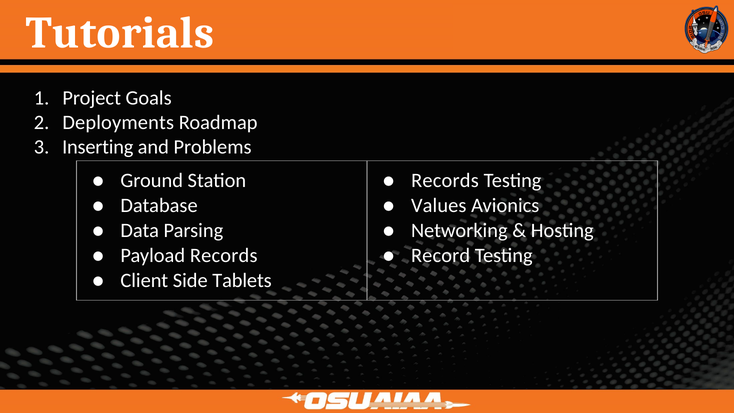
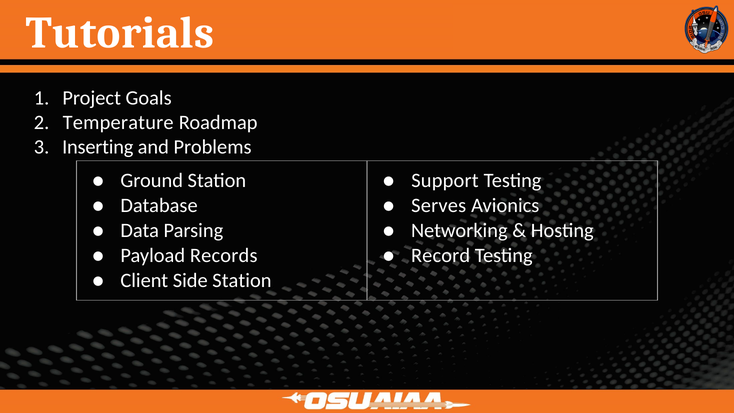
Deployments: Deployments -> Temperature
Records at (445, 181): Records -> Support
Values: Values -> Serves
Side Tablets: Tablets -> Station
